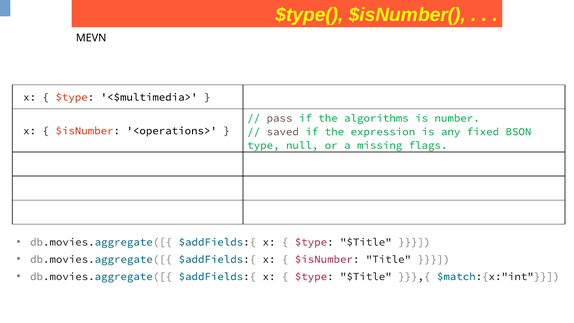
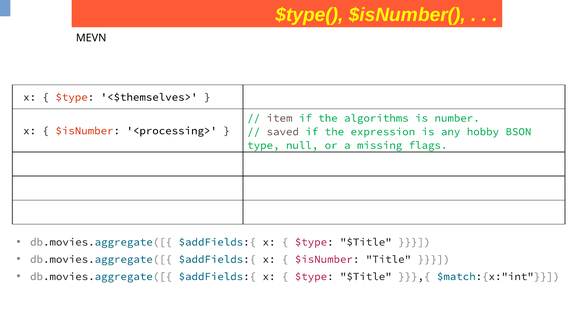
<$multimedia>: <$multimedia> -> <$themselves>
pass: pass -> item
<operations>: <operations> -> <processing>
fixed: fixed -> hobby
